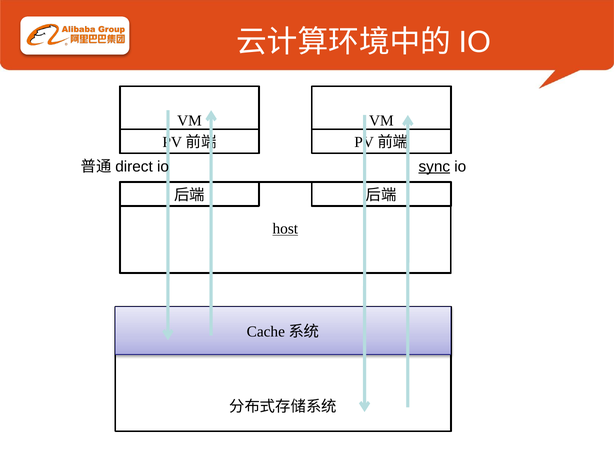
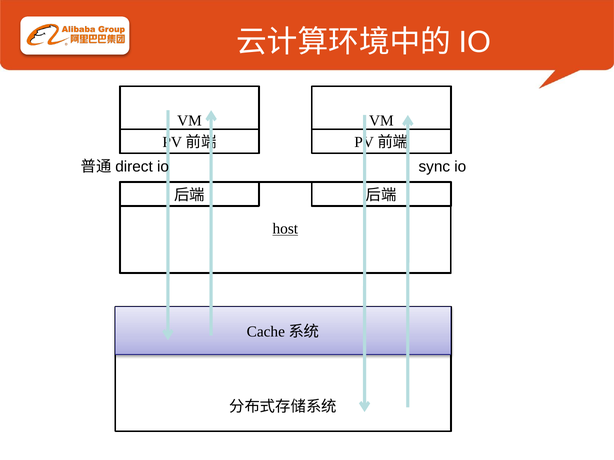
sync underline: present -> none
